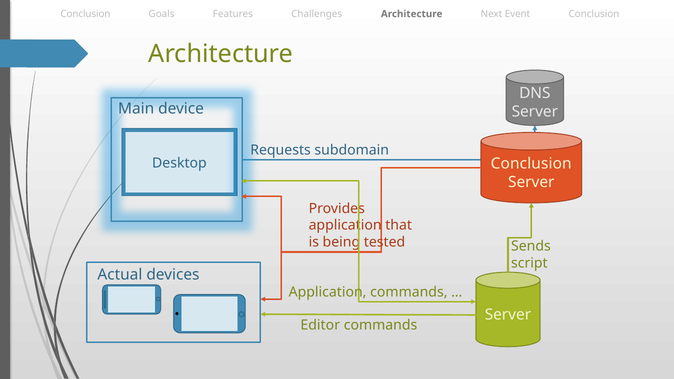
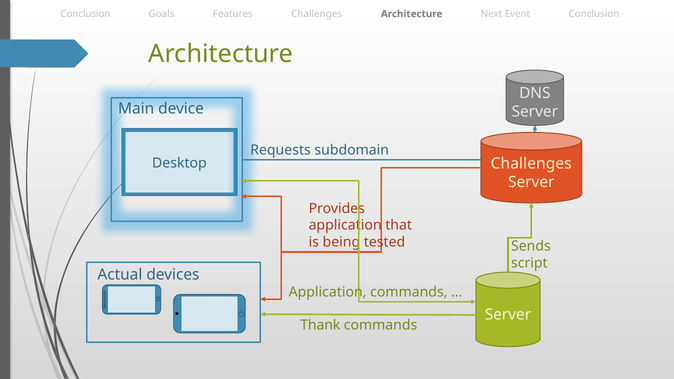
Conclusion at (531, 164): Conclusion -> Challenges
Editor: Editor -> Thank
